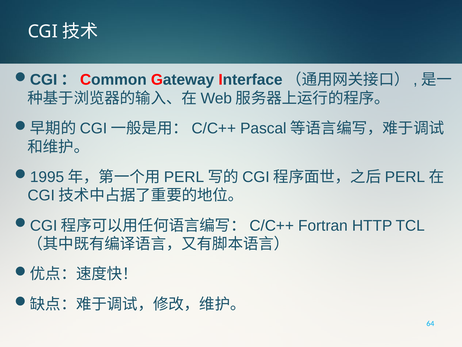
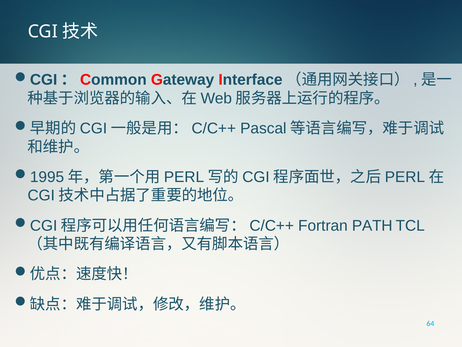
HTTP: HTTP -> PATH
